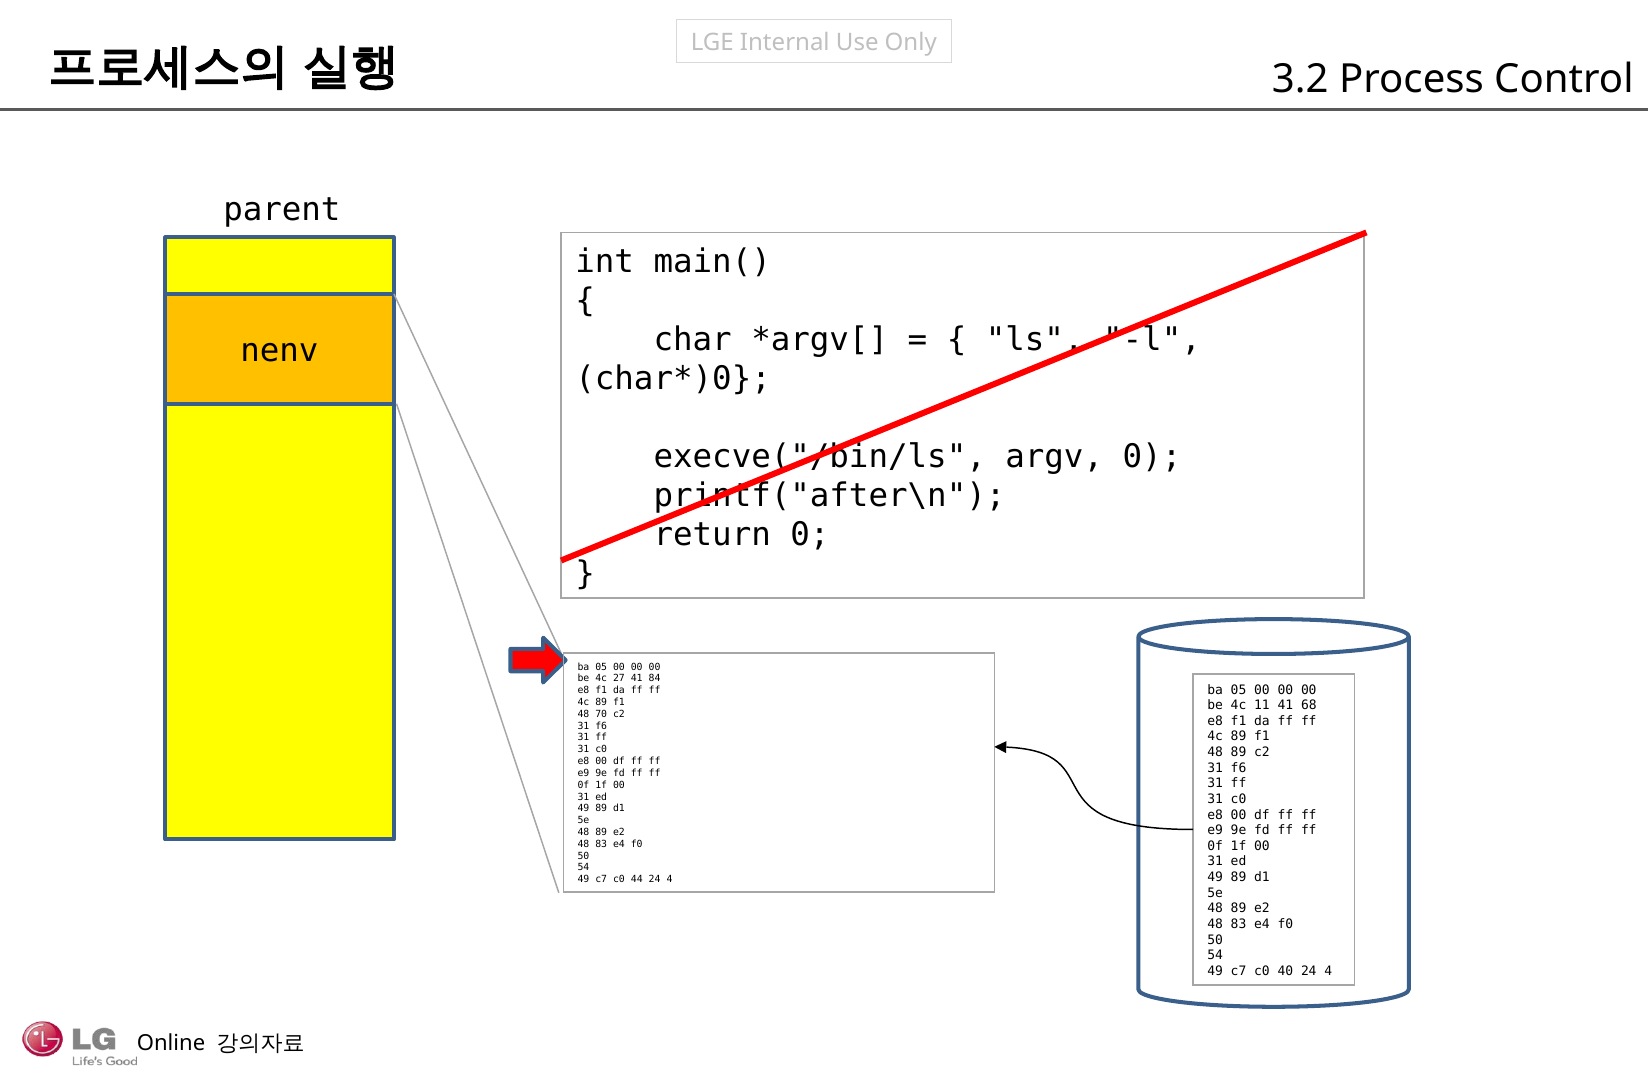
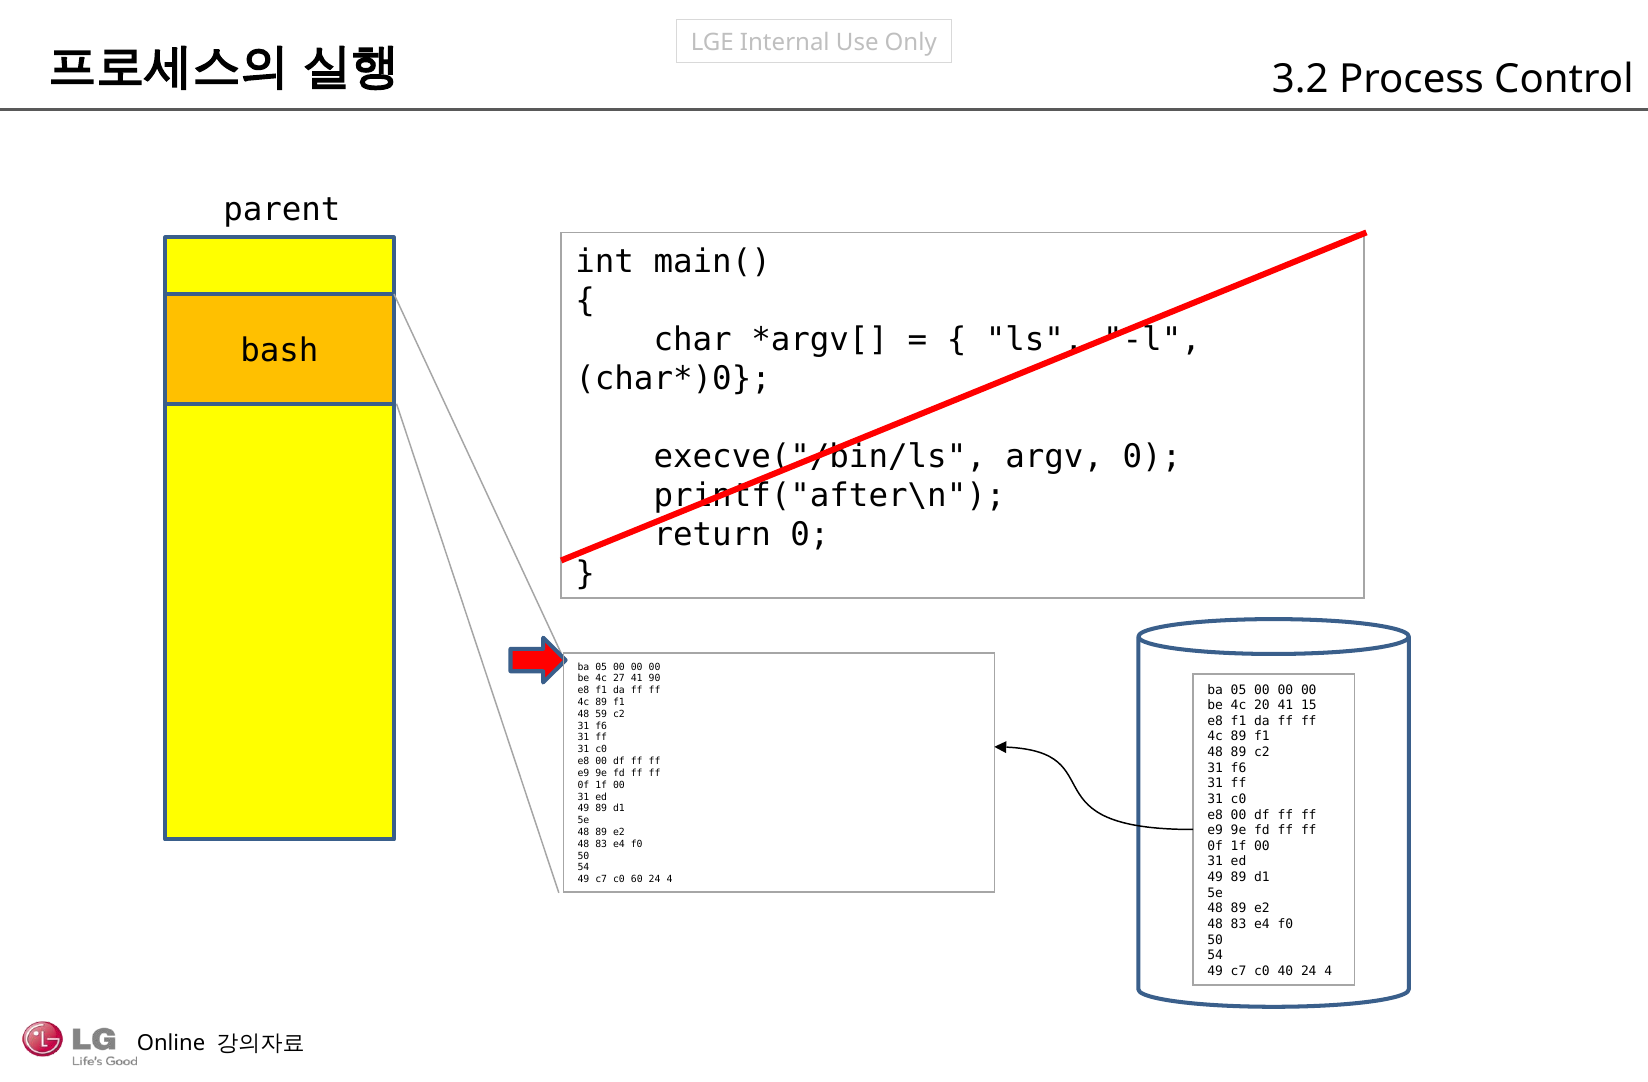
nenv: nenv -> bash
84: 84 -> 90
11: 11 -> 20
68: 68 -> 15
70: 70 -> 59
44: 44 -> 60
